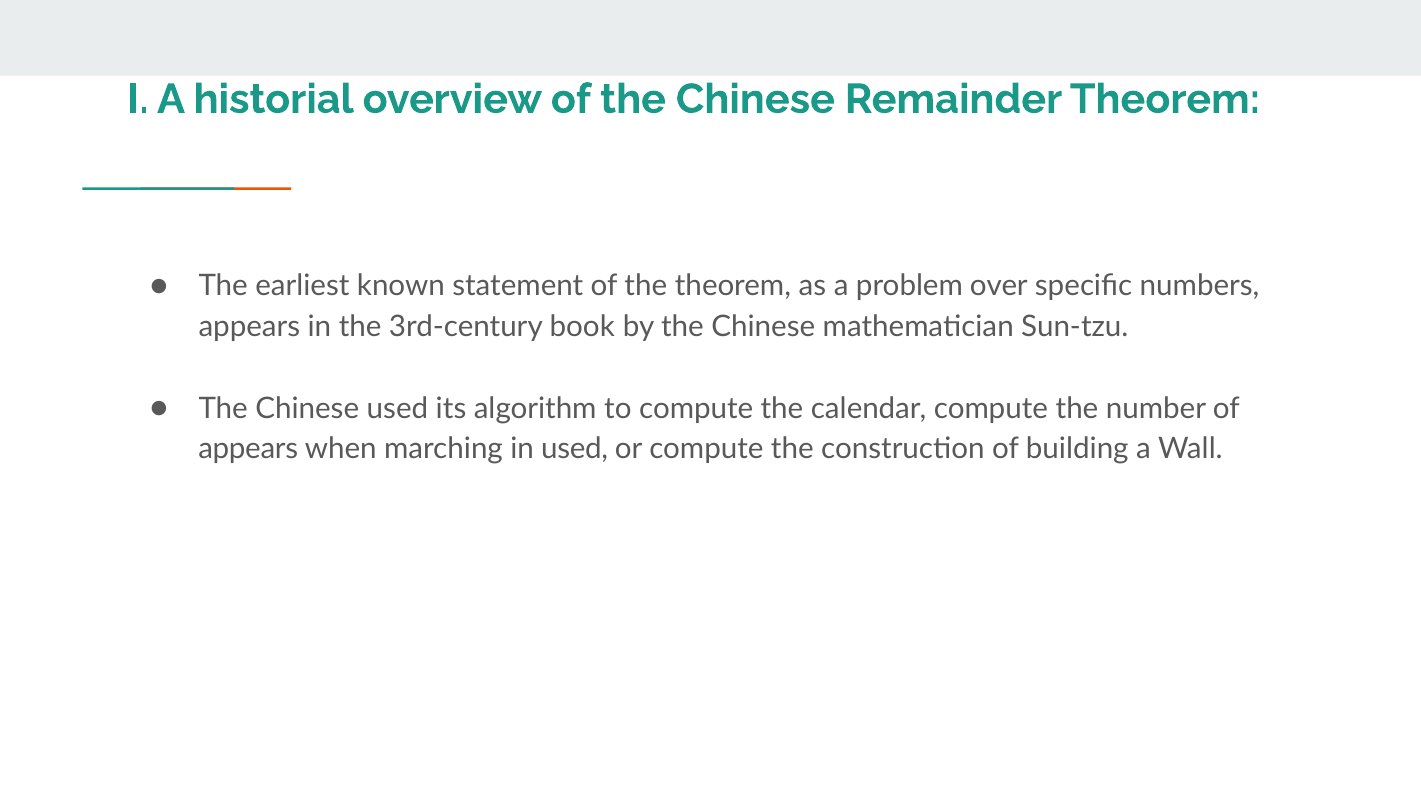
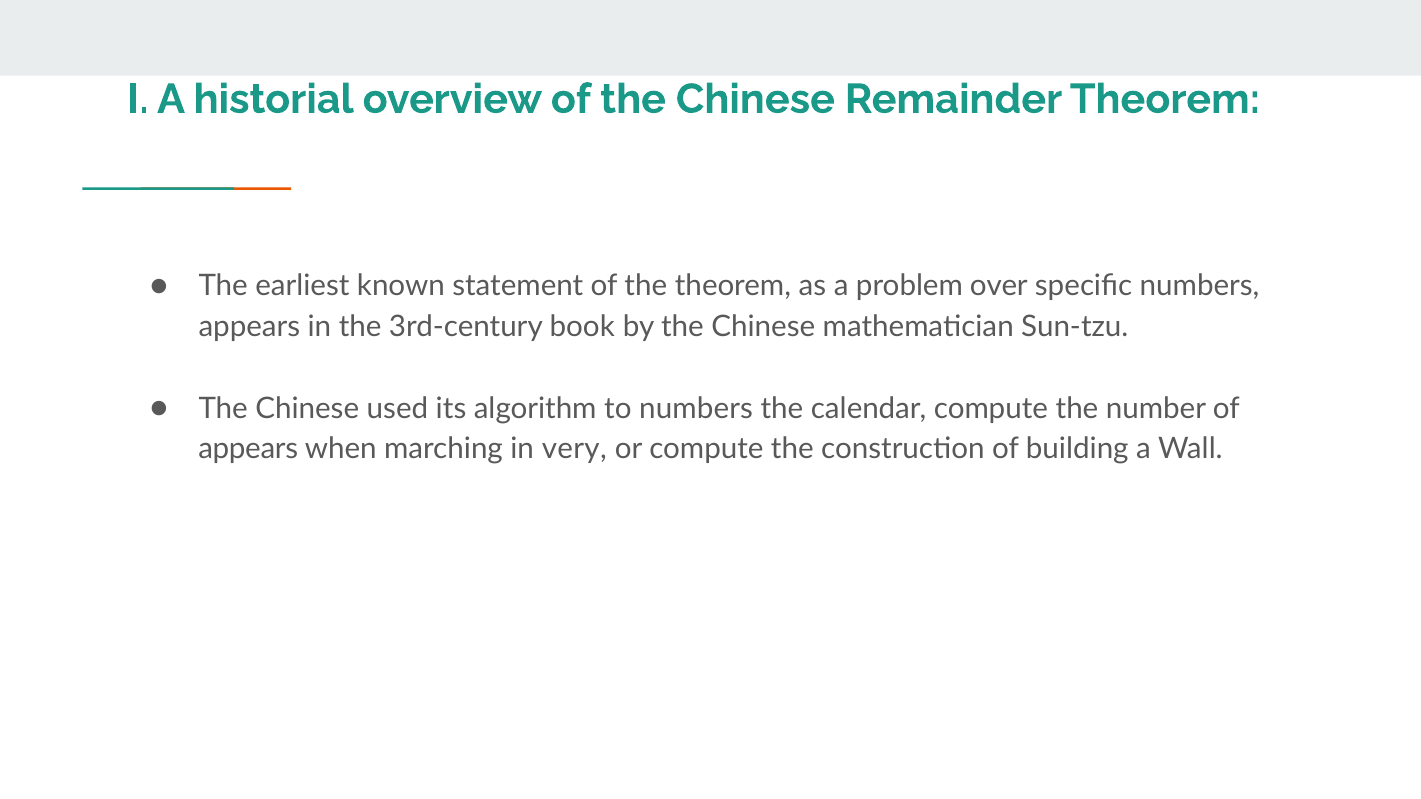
to compute: compute -> numbers
in used: used -> very
